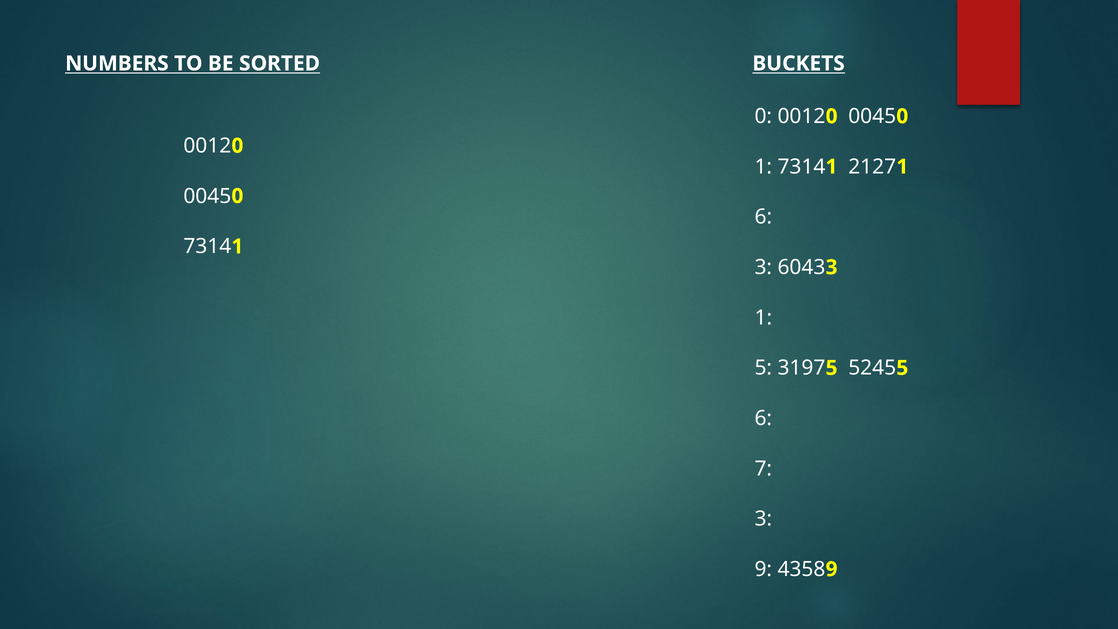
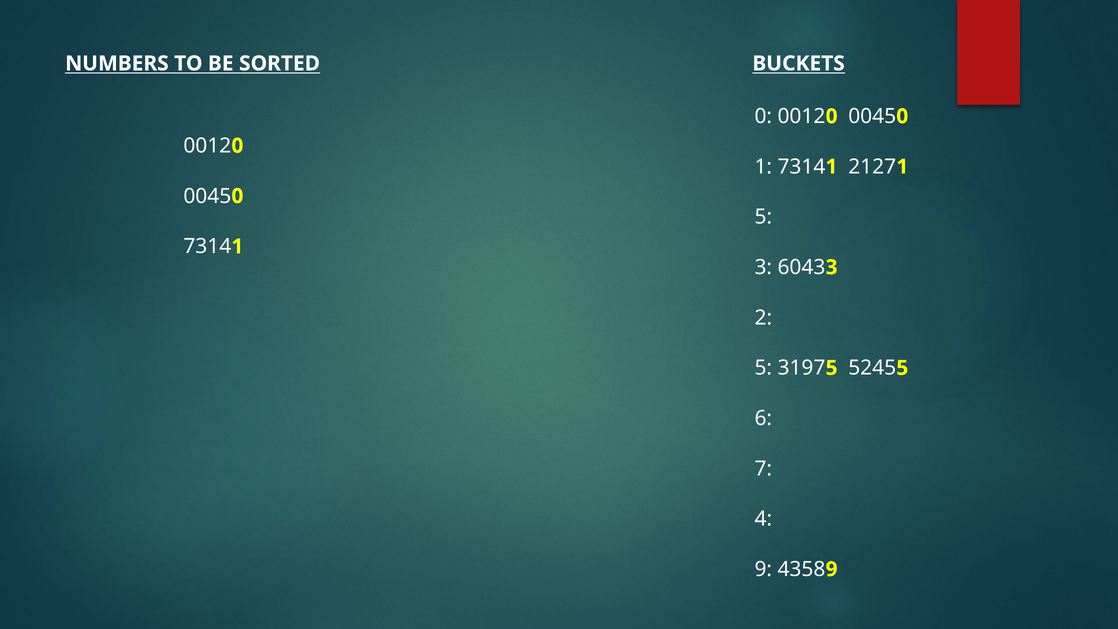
6 at (763, 217): 6 -> 5
1 at (763, 318): 1 -> 2
3 at (763, 519): 3 -> 4
